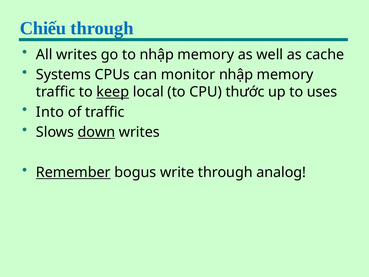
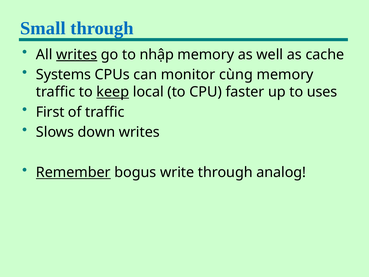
Chiếu: Chiếu -> Small
writes at (77, 55) underline: none -> present
monitor nhập: nhập -> cùng
thước: thước -> faster
Into: Into -> First
down underline: present -> none
